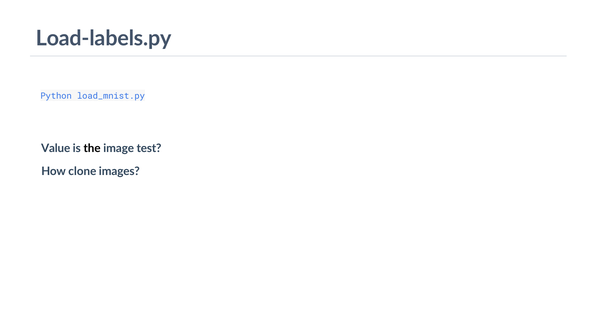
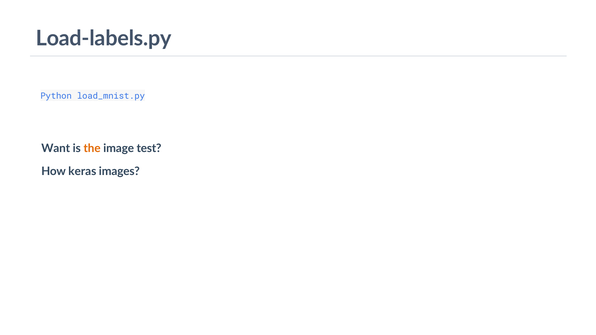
Value: Value -> Want
the colour: black -> orange
clone: clone -> keras
